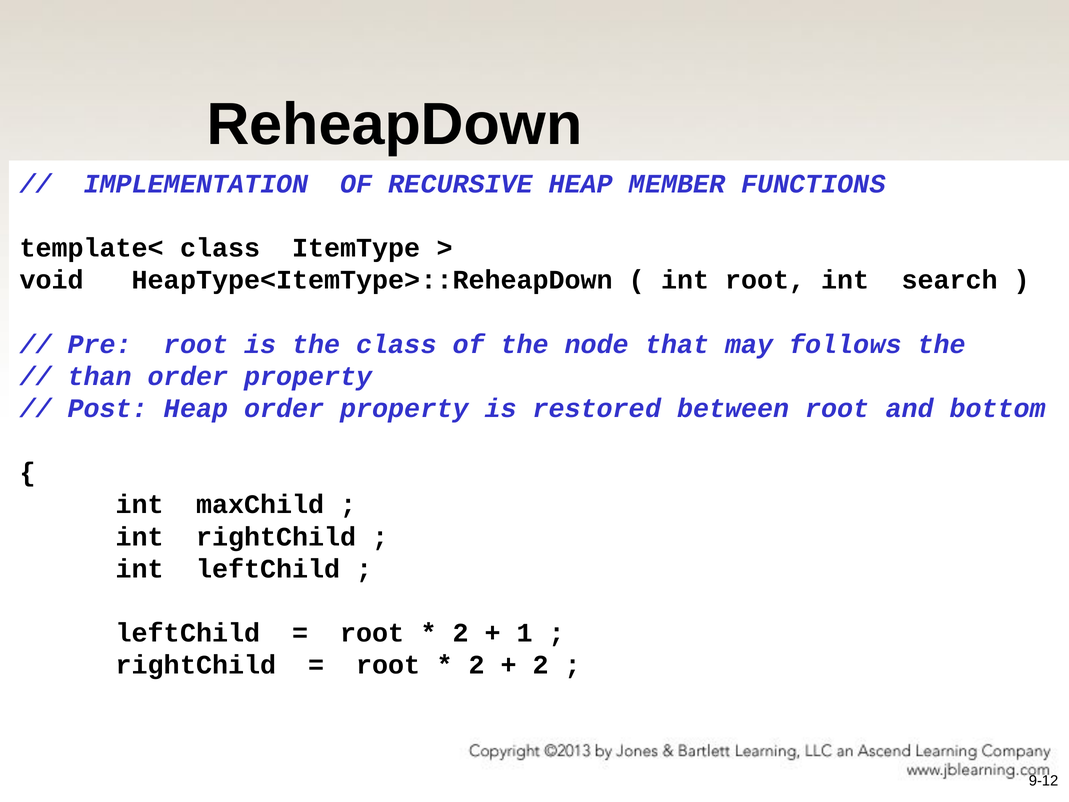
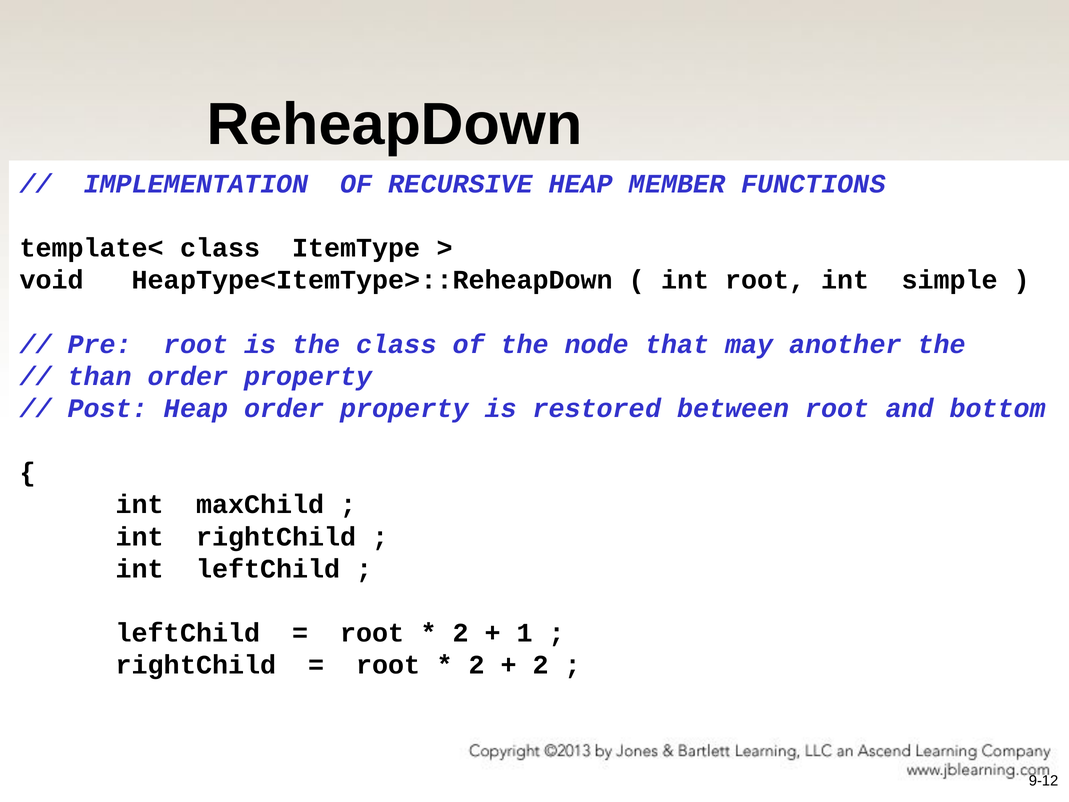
search: search -> simple
follows: follows -> another
